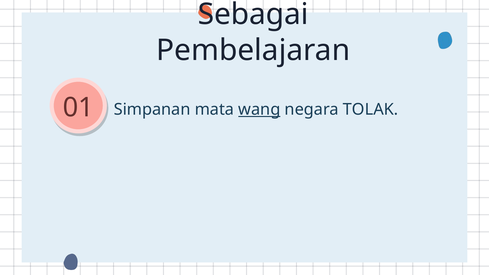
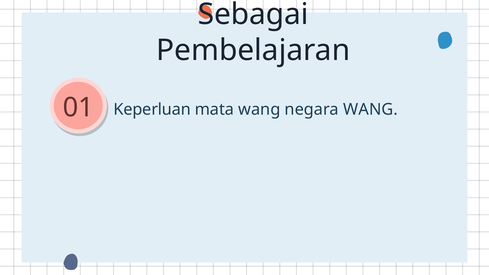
Simpanan: Simpanan -> Keperluan
wang at (259, 110) underline: present -> none
negara TOLAK: TOLAK -> WANG
